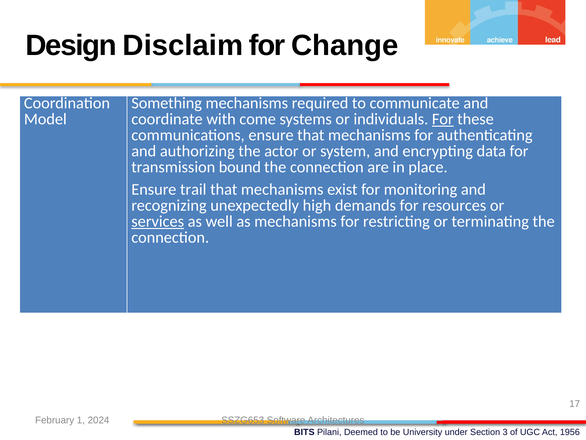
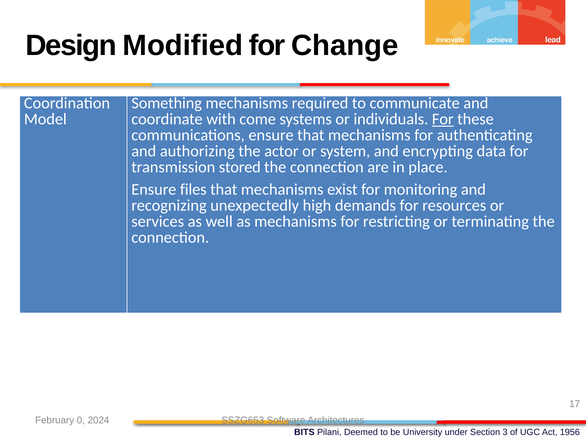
Disclaim: Disclaim -> Modified
bound: bound -> stored
trail: trail -> files
services underline: present -> none
1: 1 -> 0
